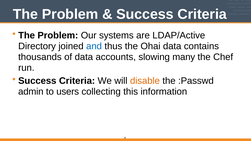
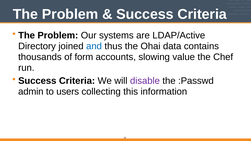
of data: data -> form
many: many -> value
disable colour: orange -> purple
